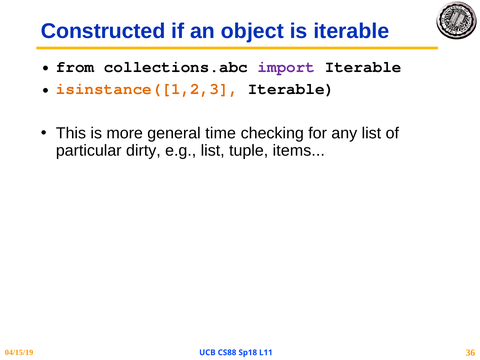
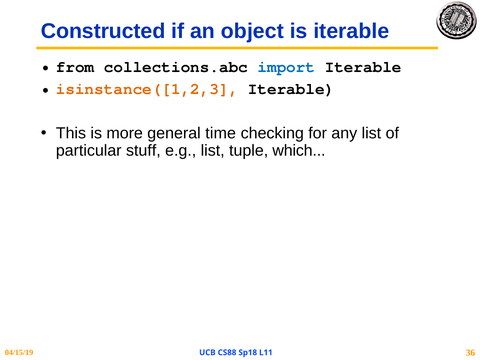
import colour: purple -> blue
dirty: dirty -> stuff
items: items -> which
